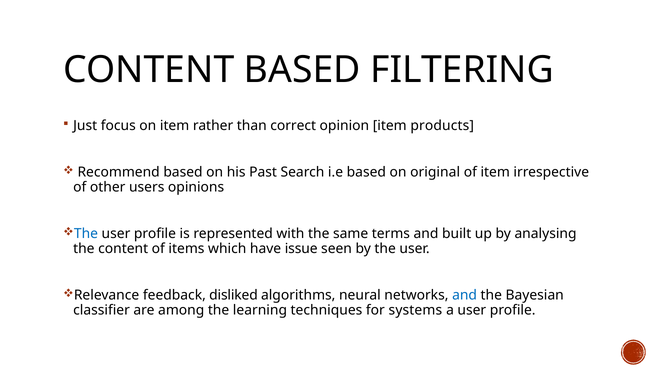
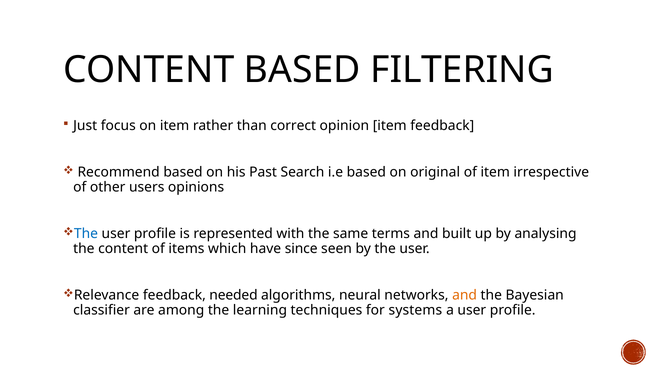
item products: products -> feedback
issue: issue -> since
disliked: disliked -> needed
and at (465, 295) colour: blue -> orange
